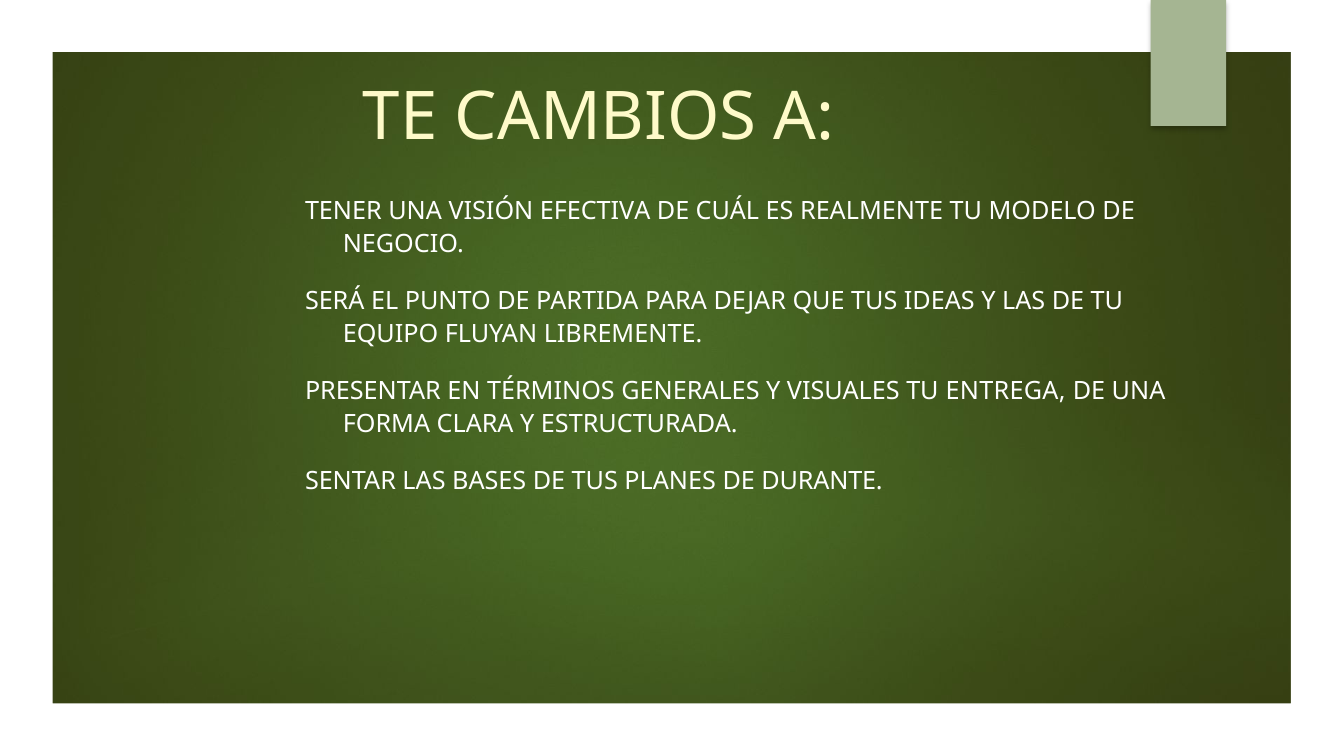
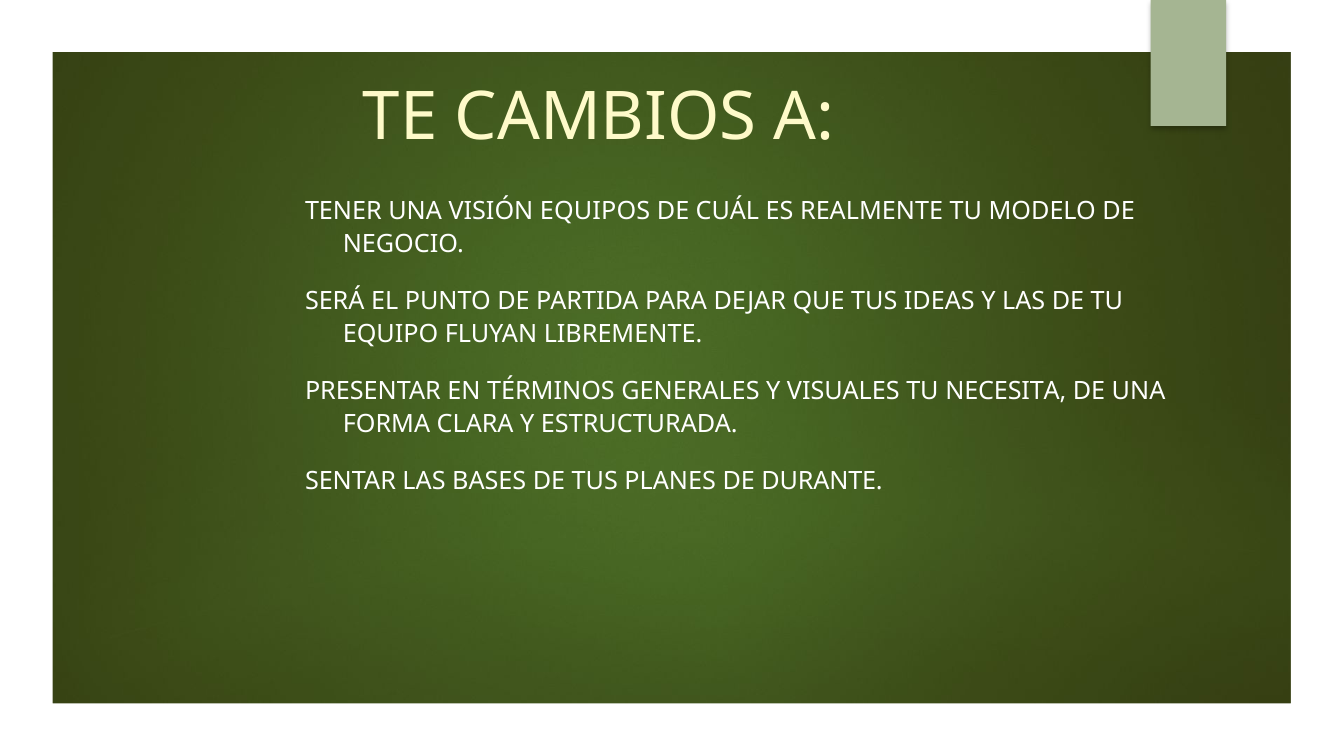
EFECTIVA: EFECTIVA -> EQUIPOS
ENTREGA: ENTREGA -> NECESITA
